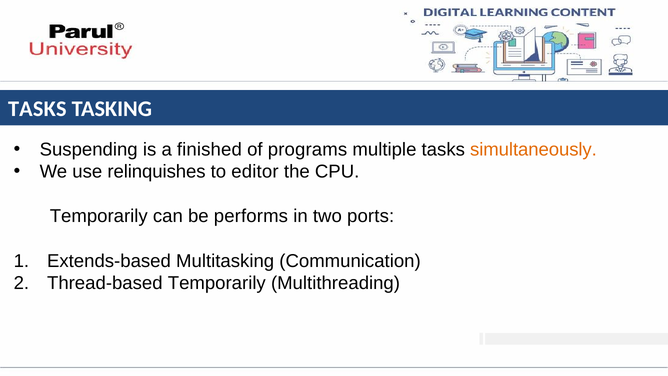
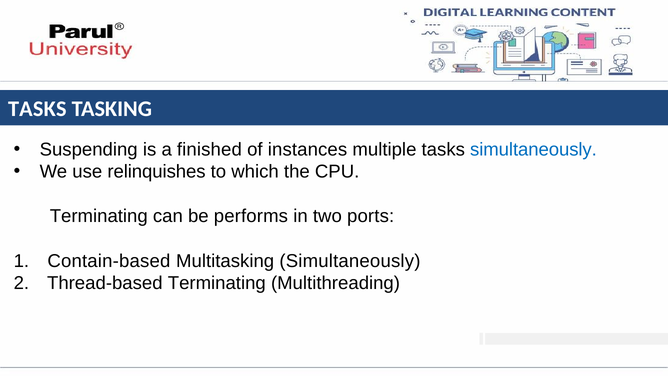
programs: programs -> instances
simultaneously at (533, 149) colour: orange -> blue
editor: editor -> which
Temporarily at (99, 216): Temporarily -> Terminating
Extends-based: Extends-based -> Contain-based
Multitasking Communication: Communication -> Simultaneously
Thread-based Temporarily: Temporarily -> Terminating
